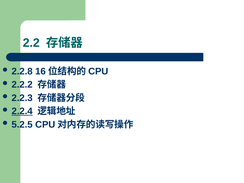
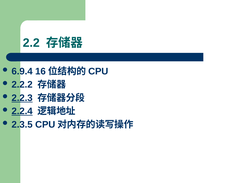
2.2.8: 2.2.8 -> 6.9.4
2.2.3 underline: none -> present
5.2.5: 5.2.5 -> 2.3.5
